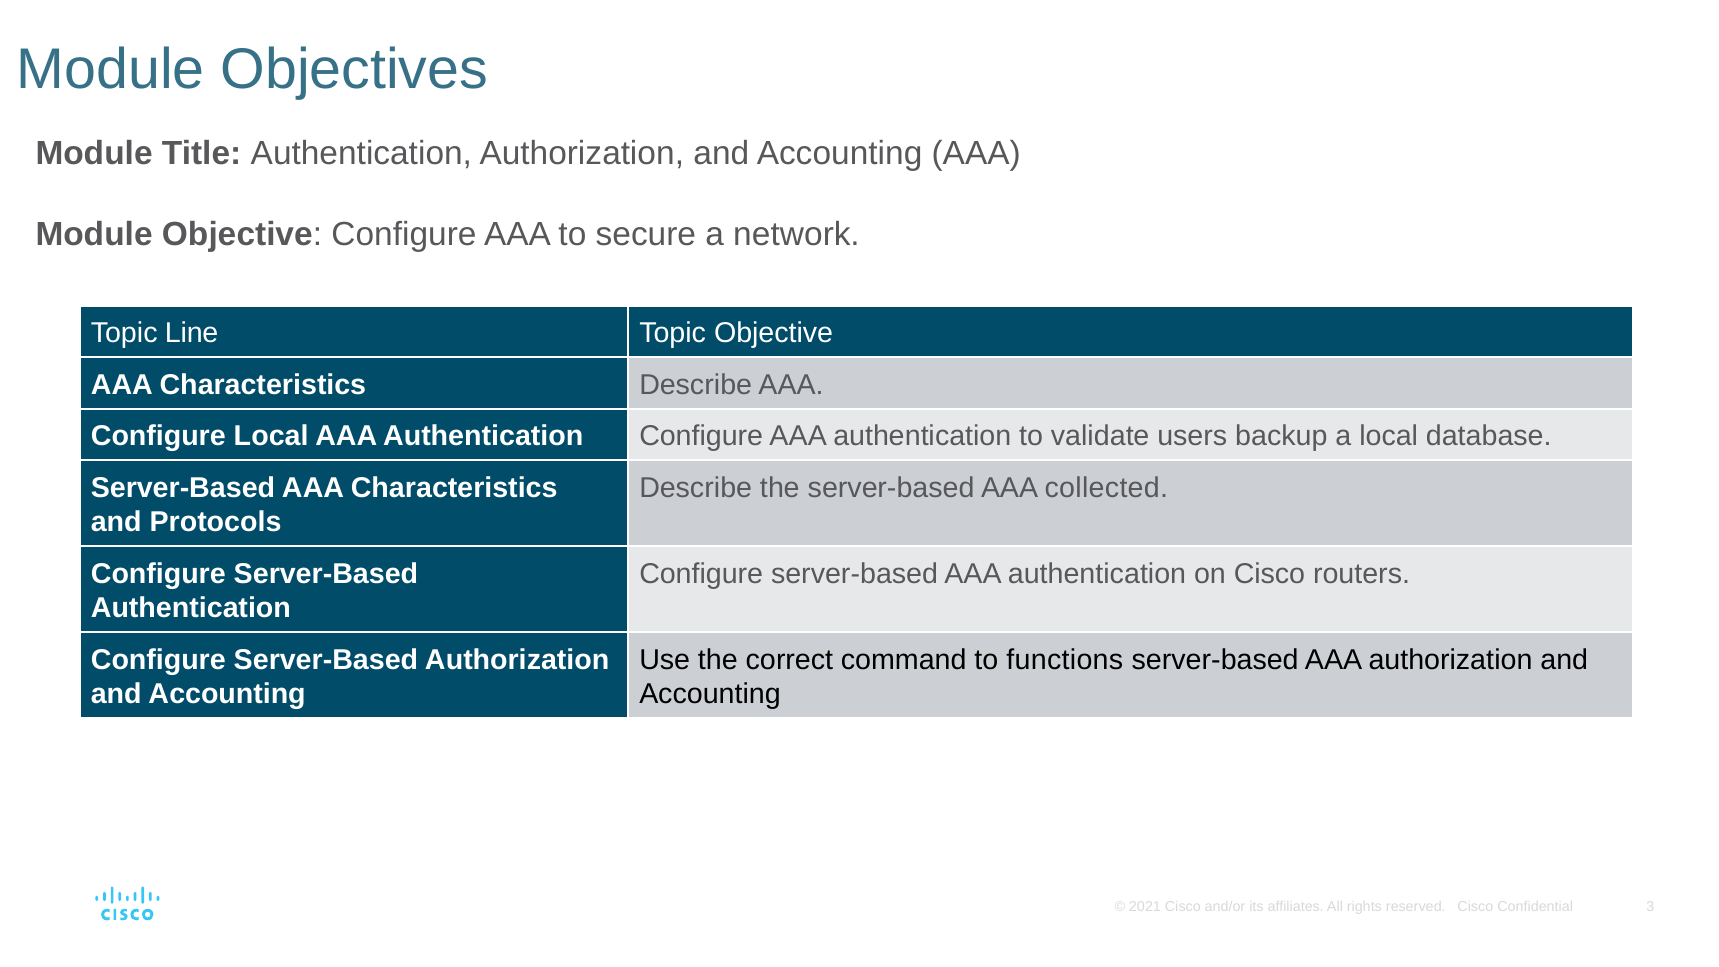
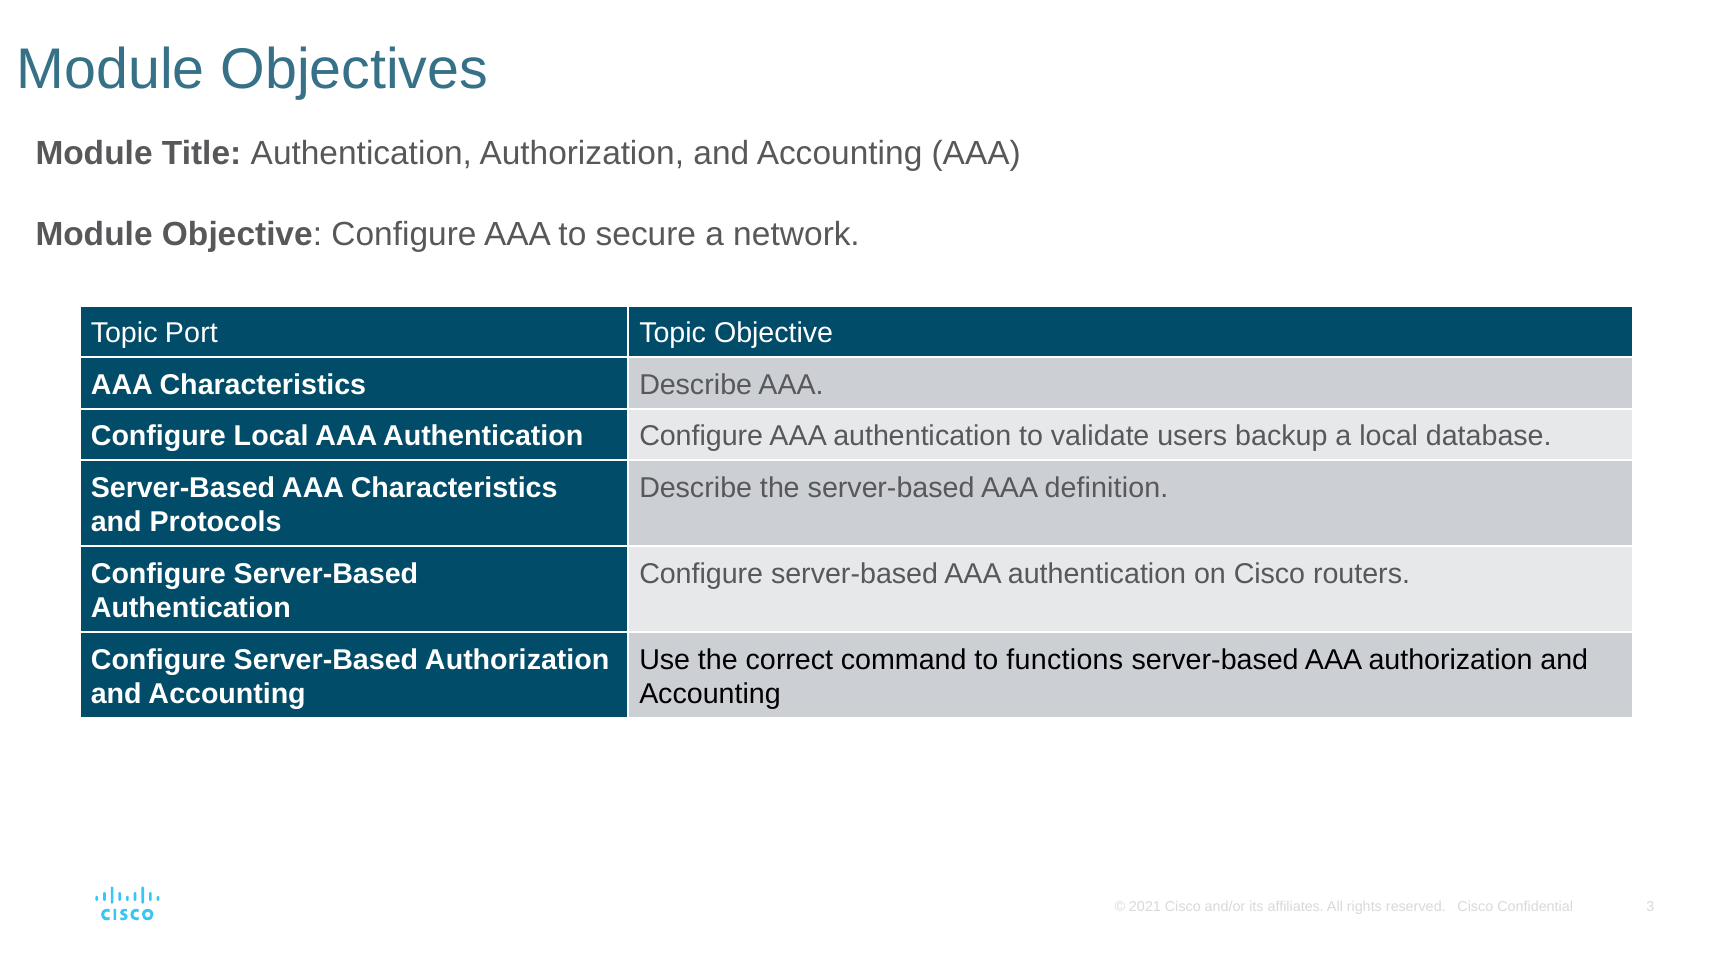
Line: Line -> Port
collected: collected -> definition
